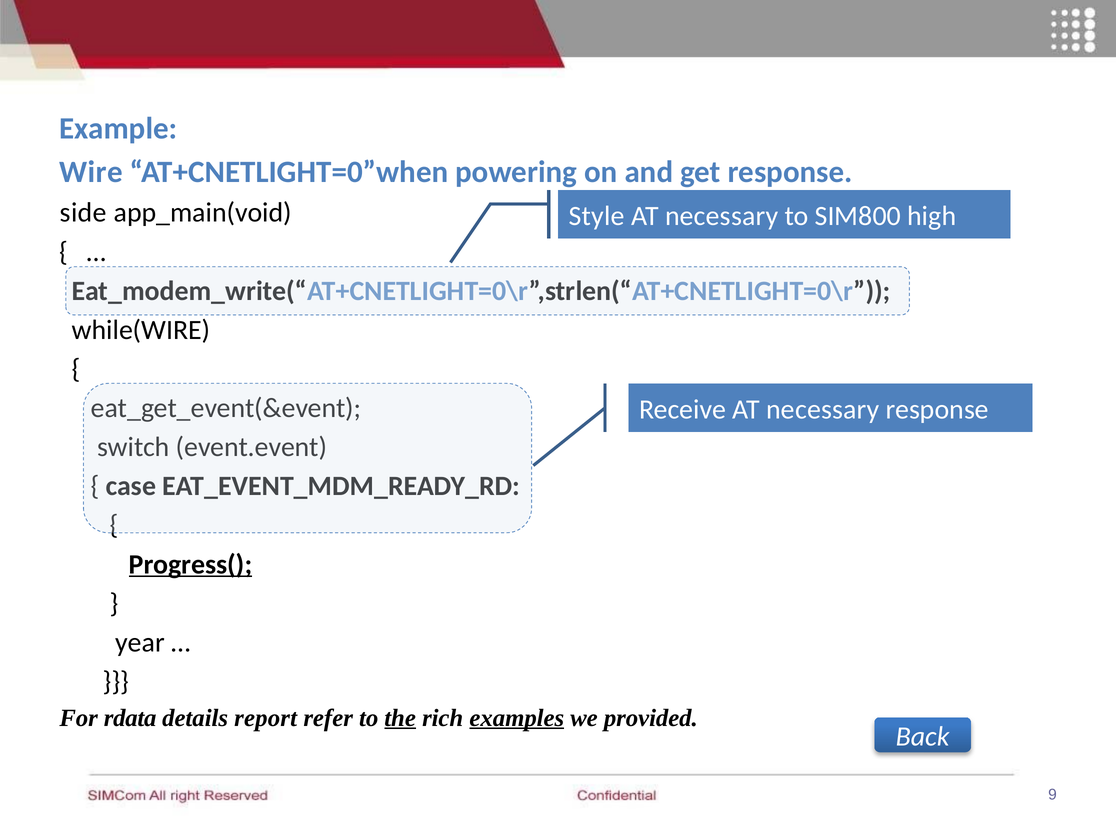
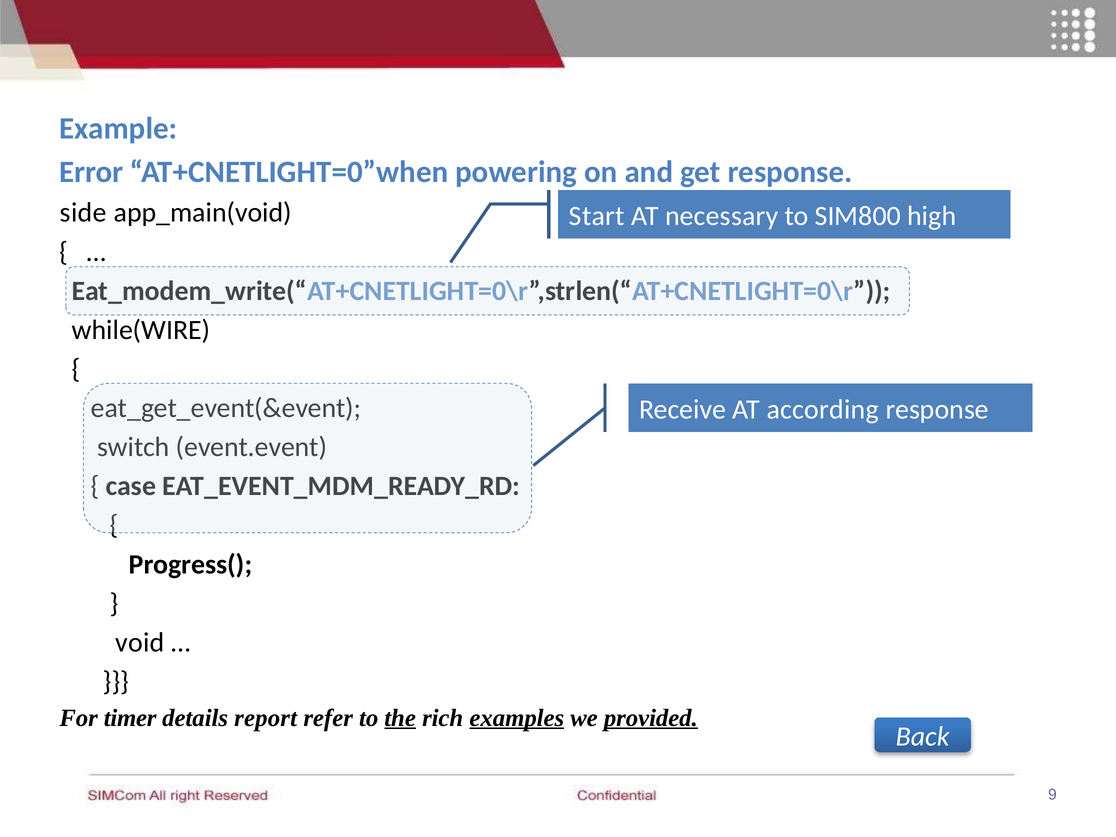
Wire: Wire -> Error
Style: Style -> Start
Receive AT necessary: necessary -> according
Progress( underline: present -> none
year: year -> void
rdata: rdata -> timer
provided underline: none -> present
